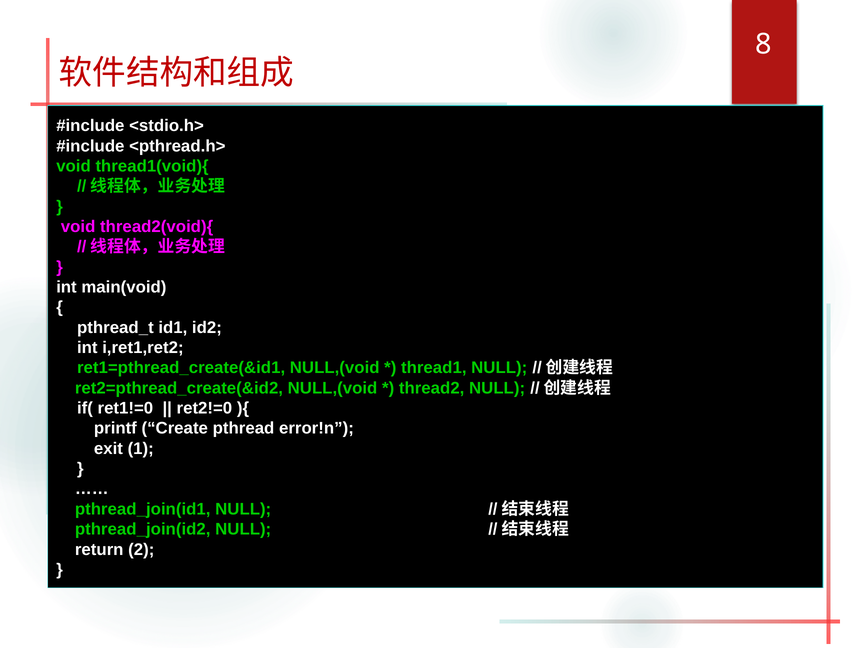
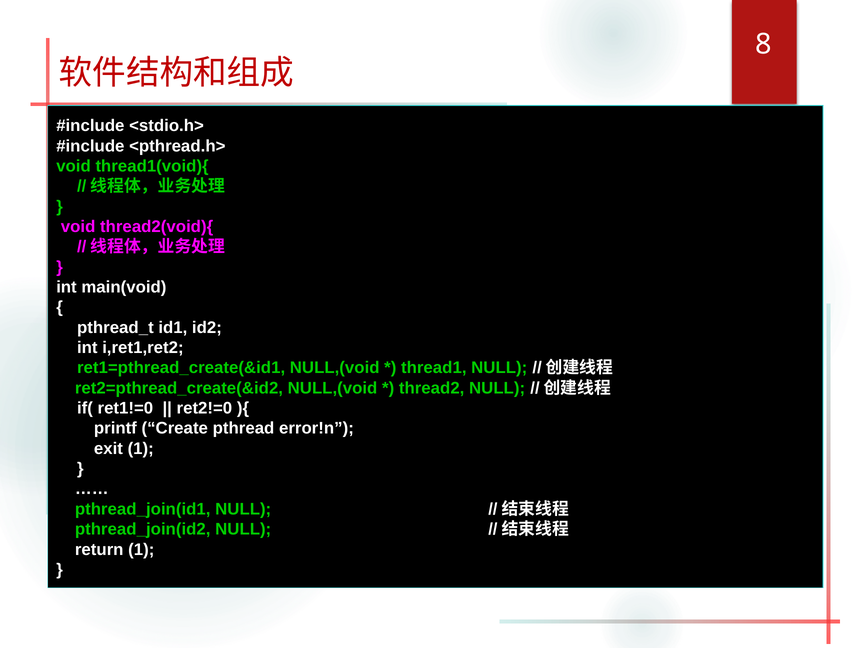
return 2: 2 -> 1
